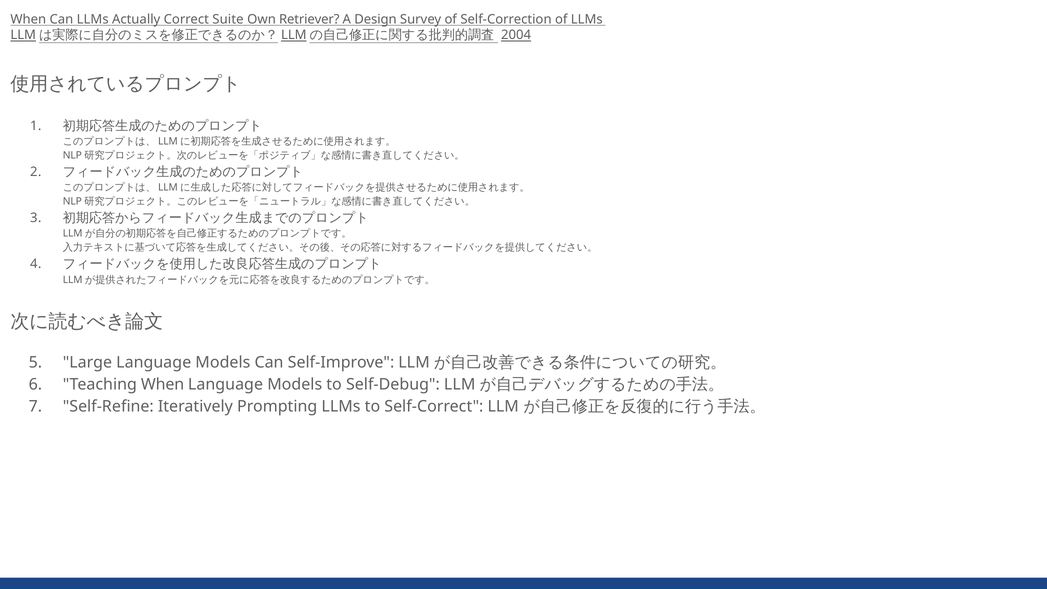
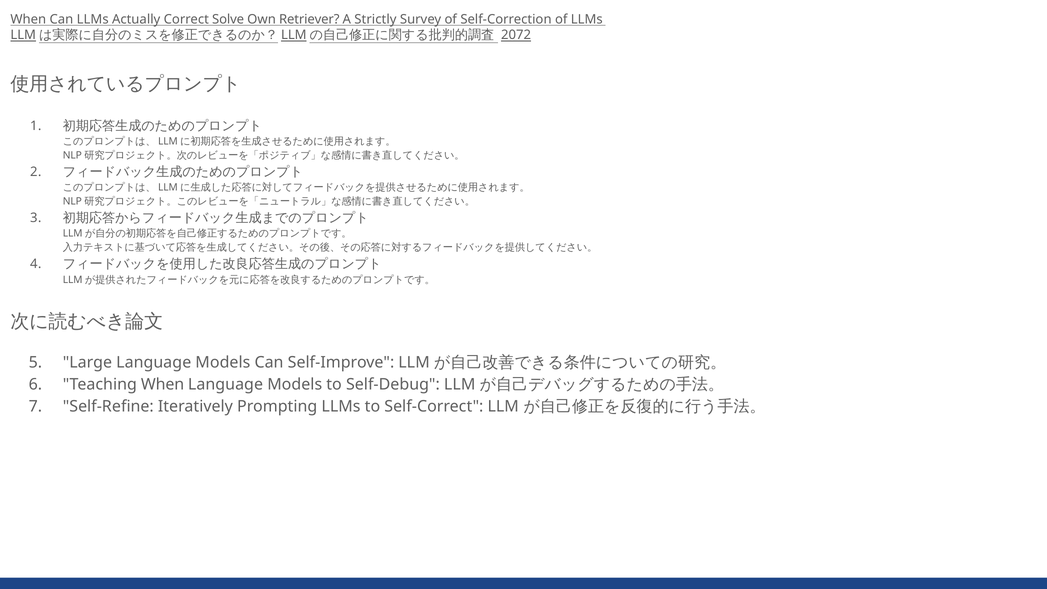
Suite: Suite -> Solve
Design: Design -> Strictly
2004: 2004 -> 2072
